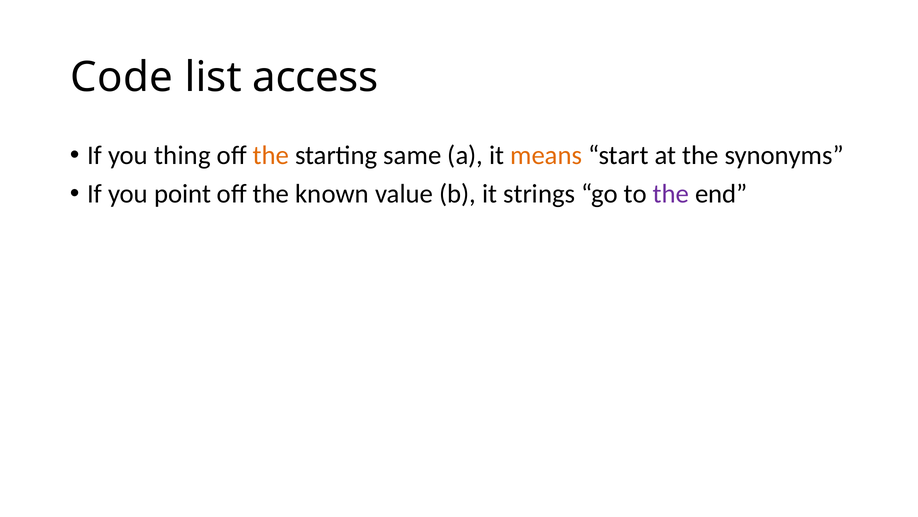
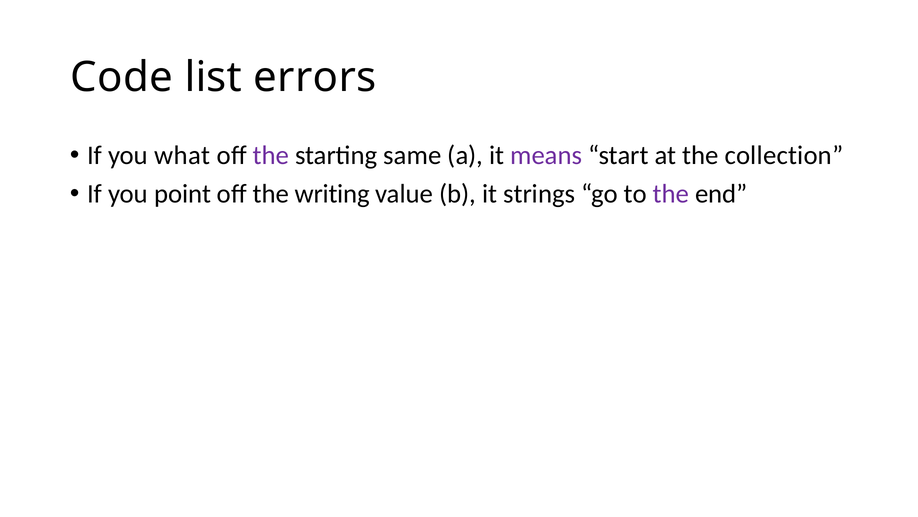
access: access -> errors
thing: thing -> what
the at (271, 155) colour: orange -> purple
means colour: orange -> purple
synonyms: synonyms -> collection
known: known -> writing
